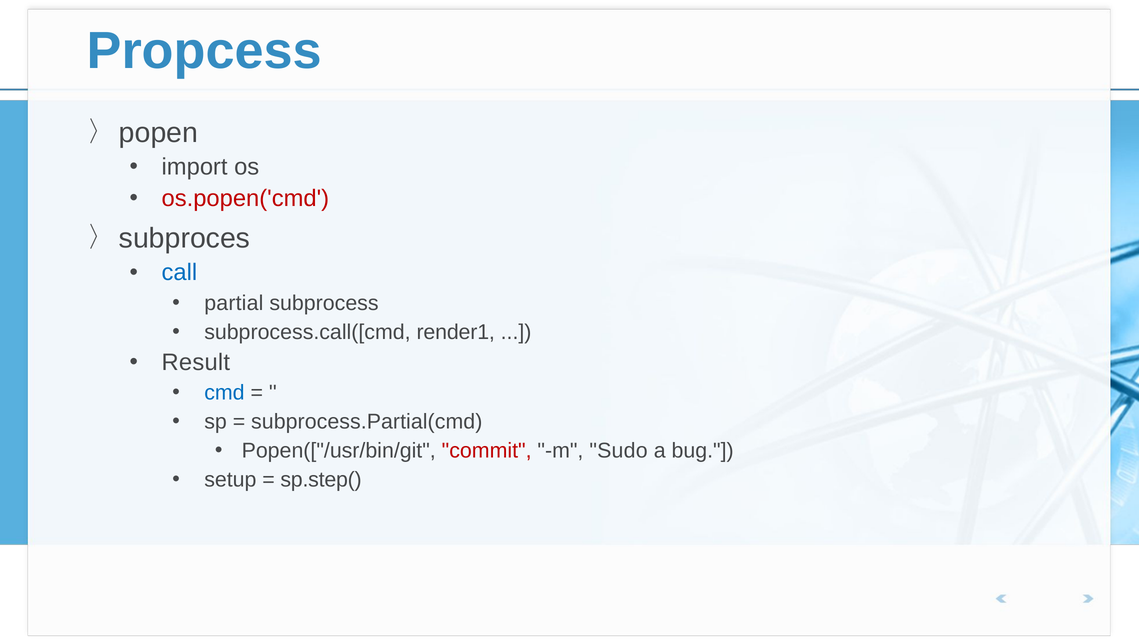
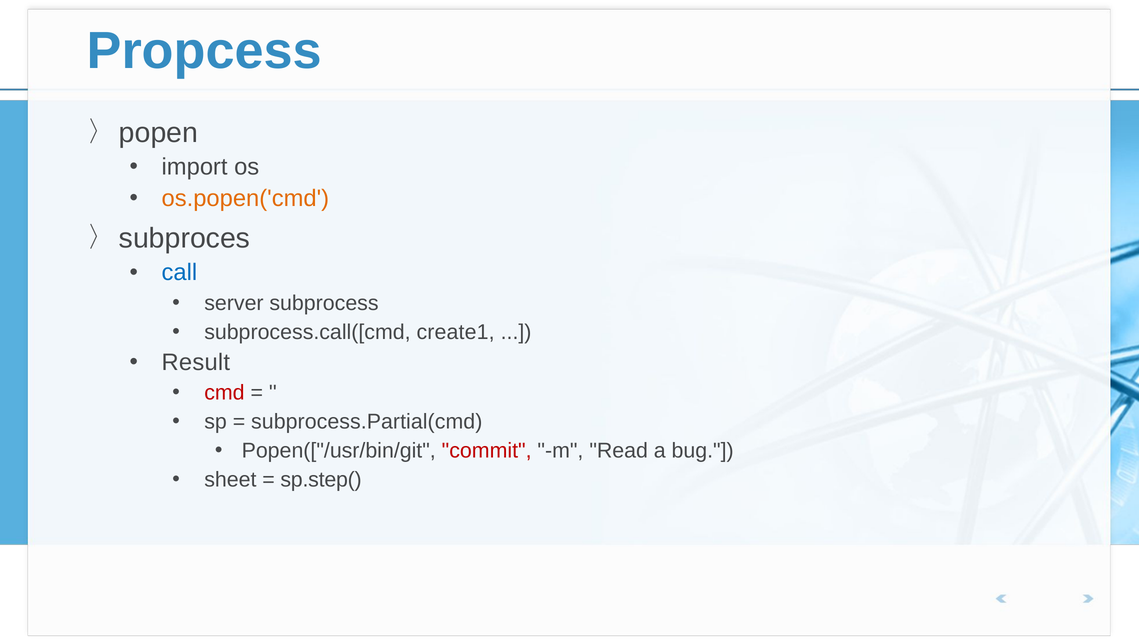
os.popen('cmd colour: red -> orange
partial: partial -> server
render1: render1 -> create1
cmd colour: blue -> red
Sudo: Sudo -> Read
setup: setup -> sheet
